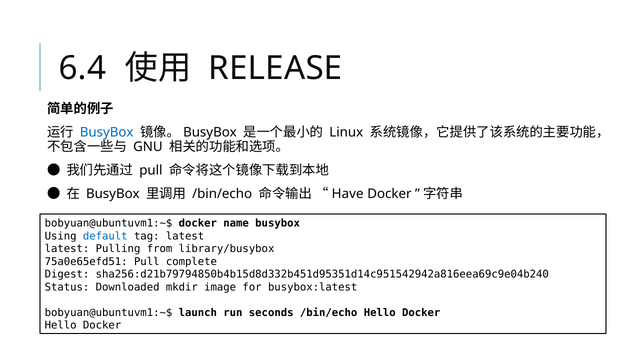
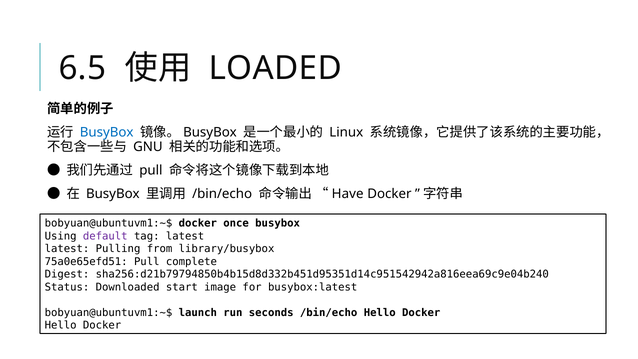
6.4: 6.4 -> 6.5
RELEASE: RELEASE -> LOADED
name: name -> once
default colour: blue -> purple
mkdir: mkdir -> start
